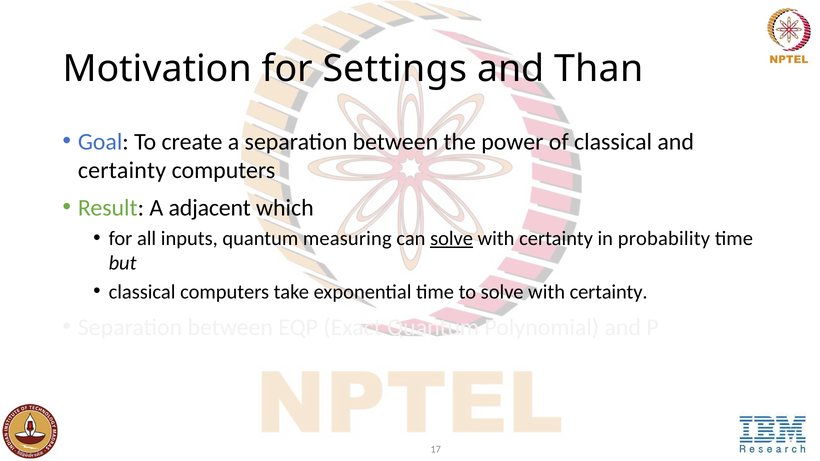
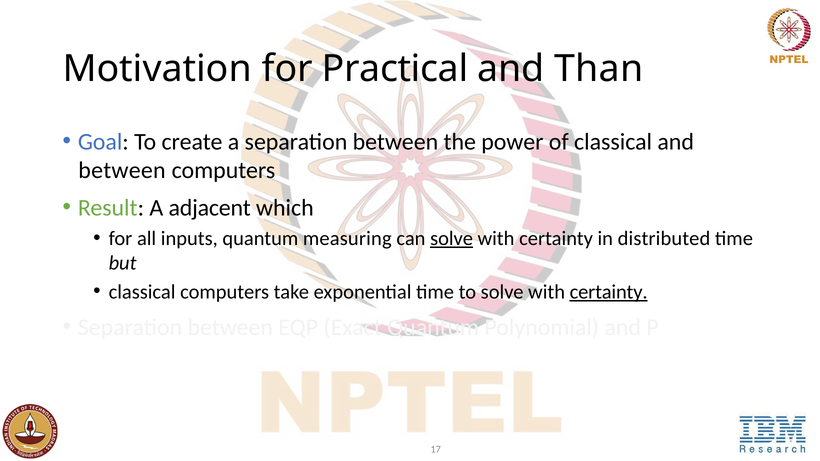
Settings: Settings -> Practical
certainty at (122, 171): certainty -> between
probability: probability -> distributed
certainty at (609, 292) underline: none -> present
